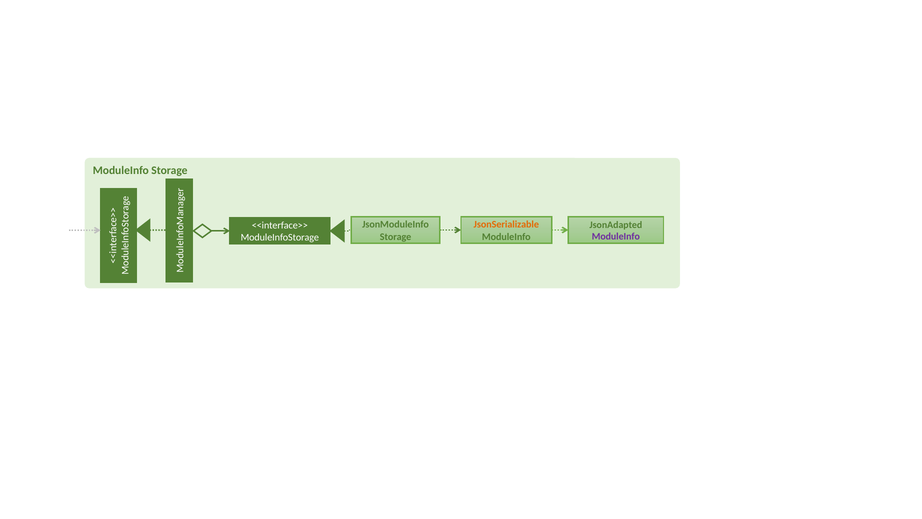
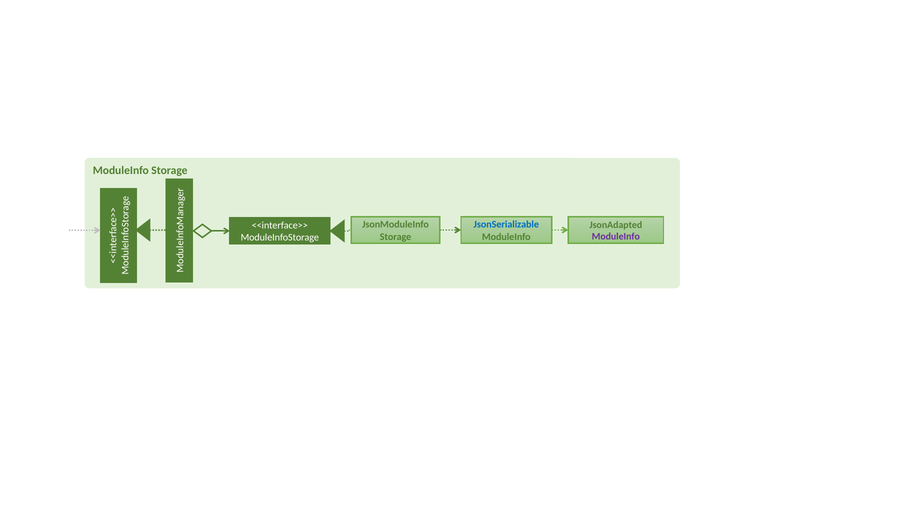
JsonSerializable colour: orange -> blue
